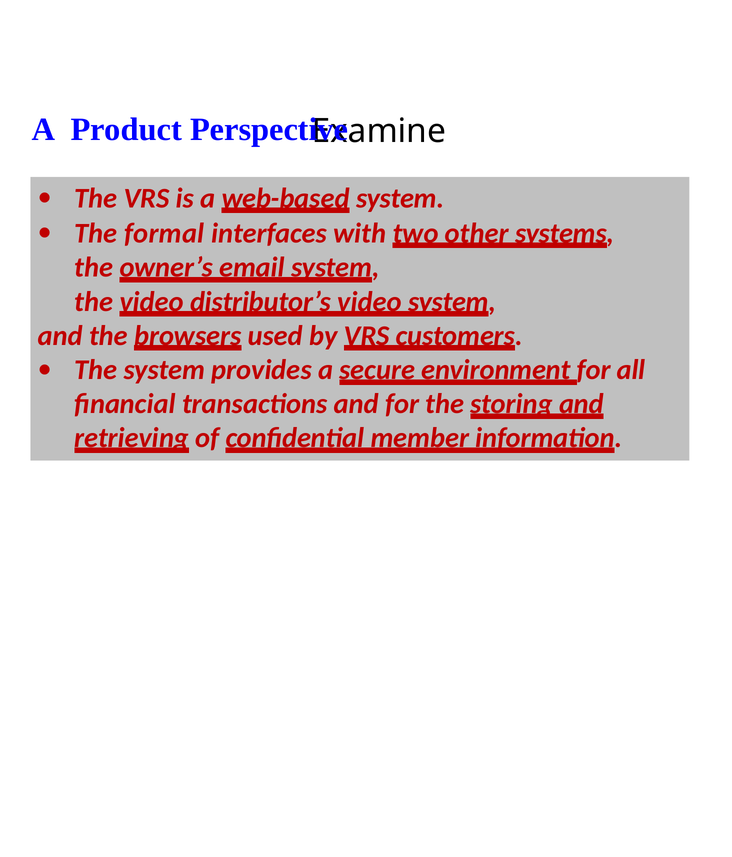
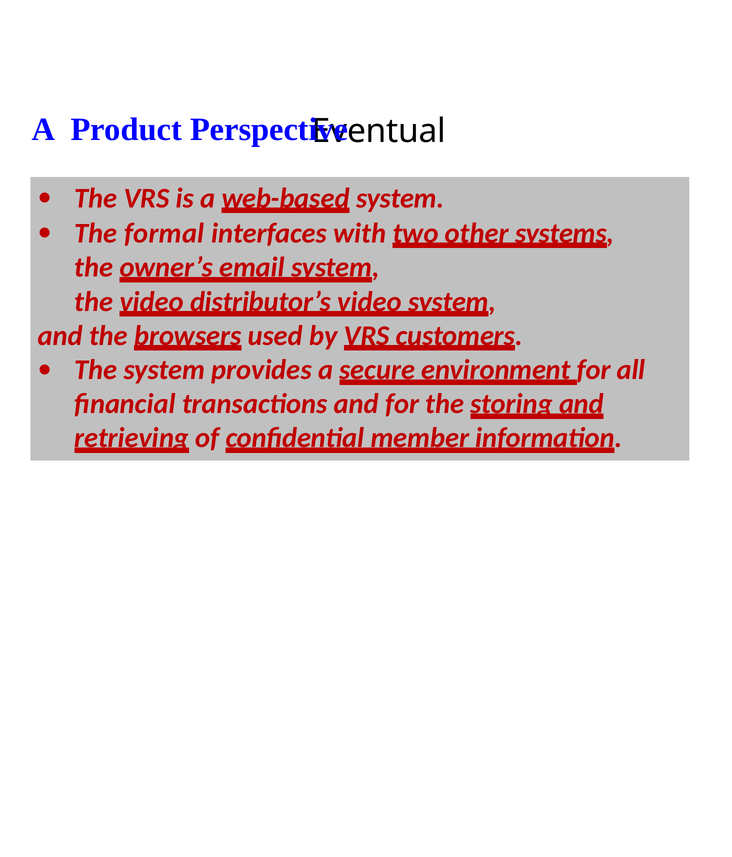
Examine: Examine -> Eventual
